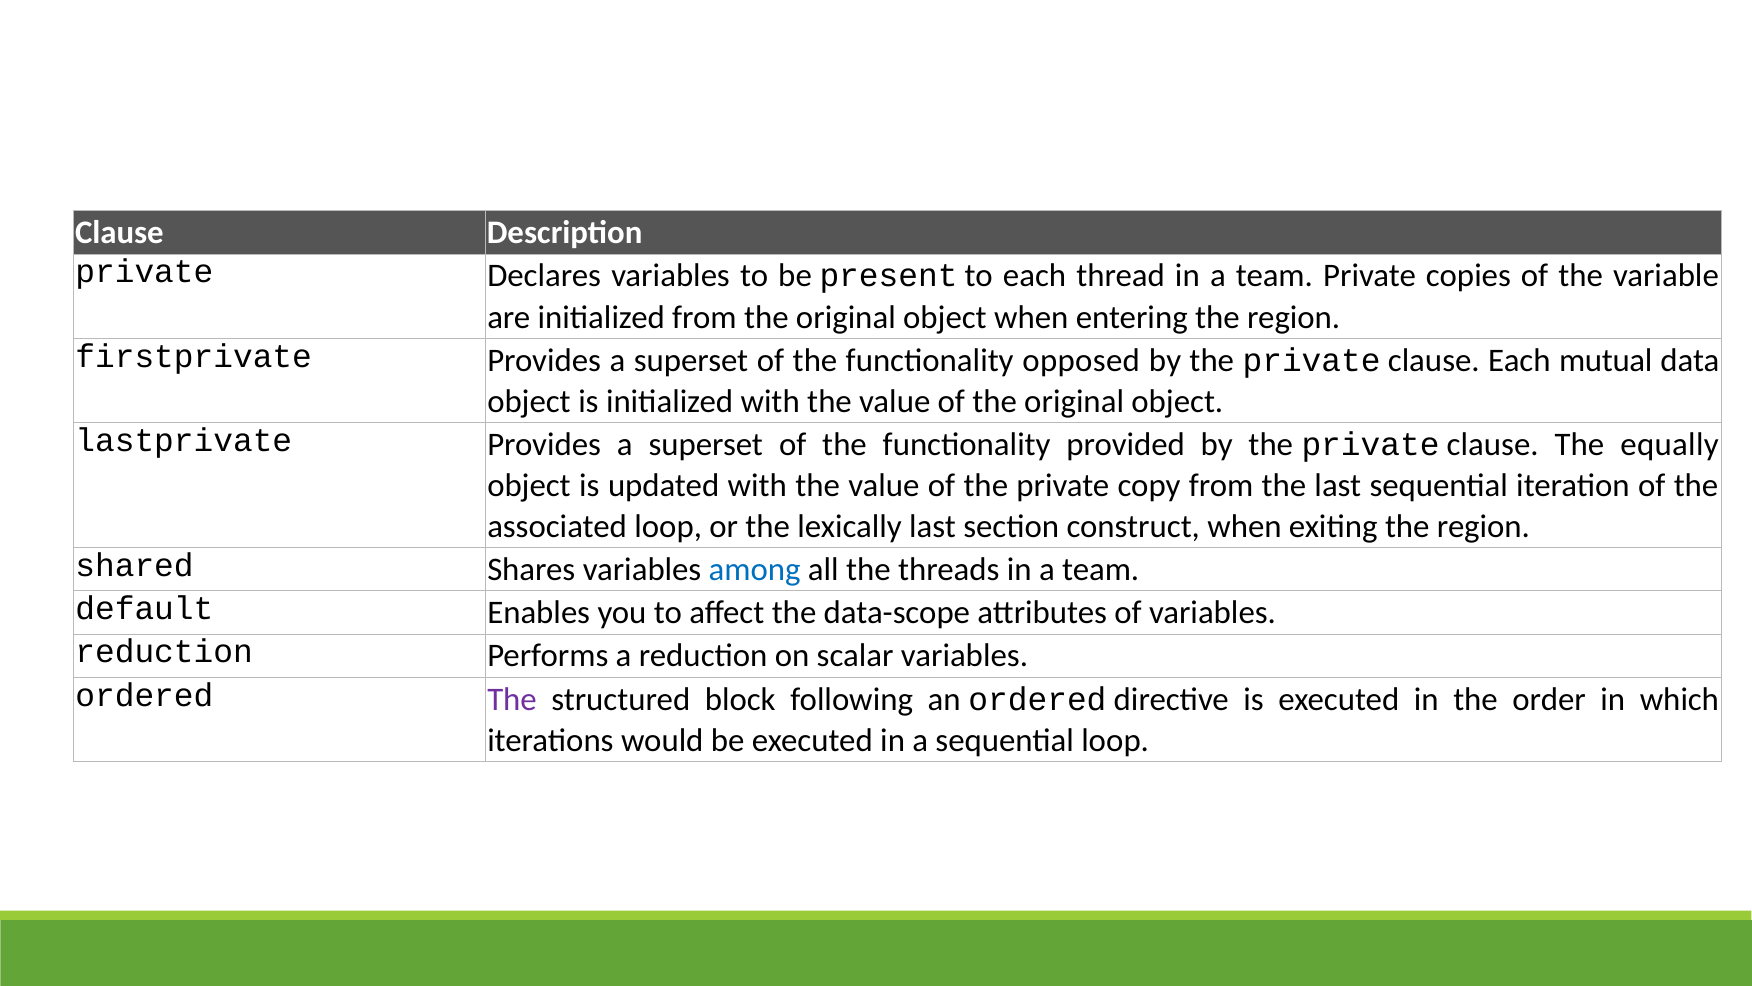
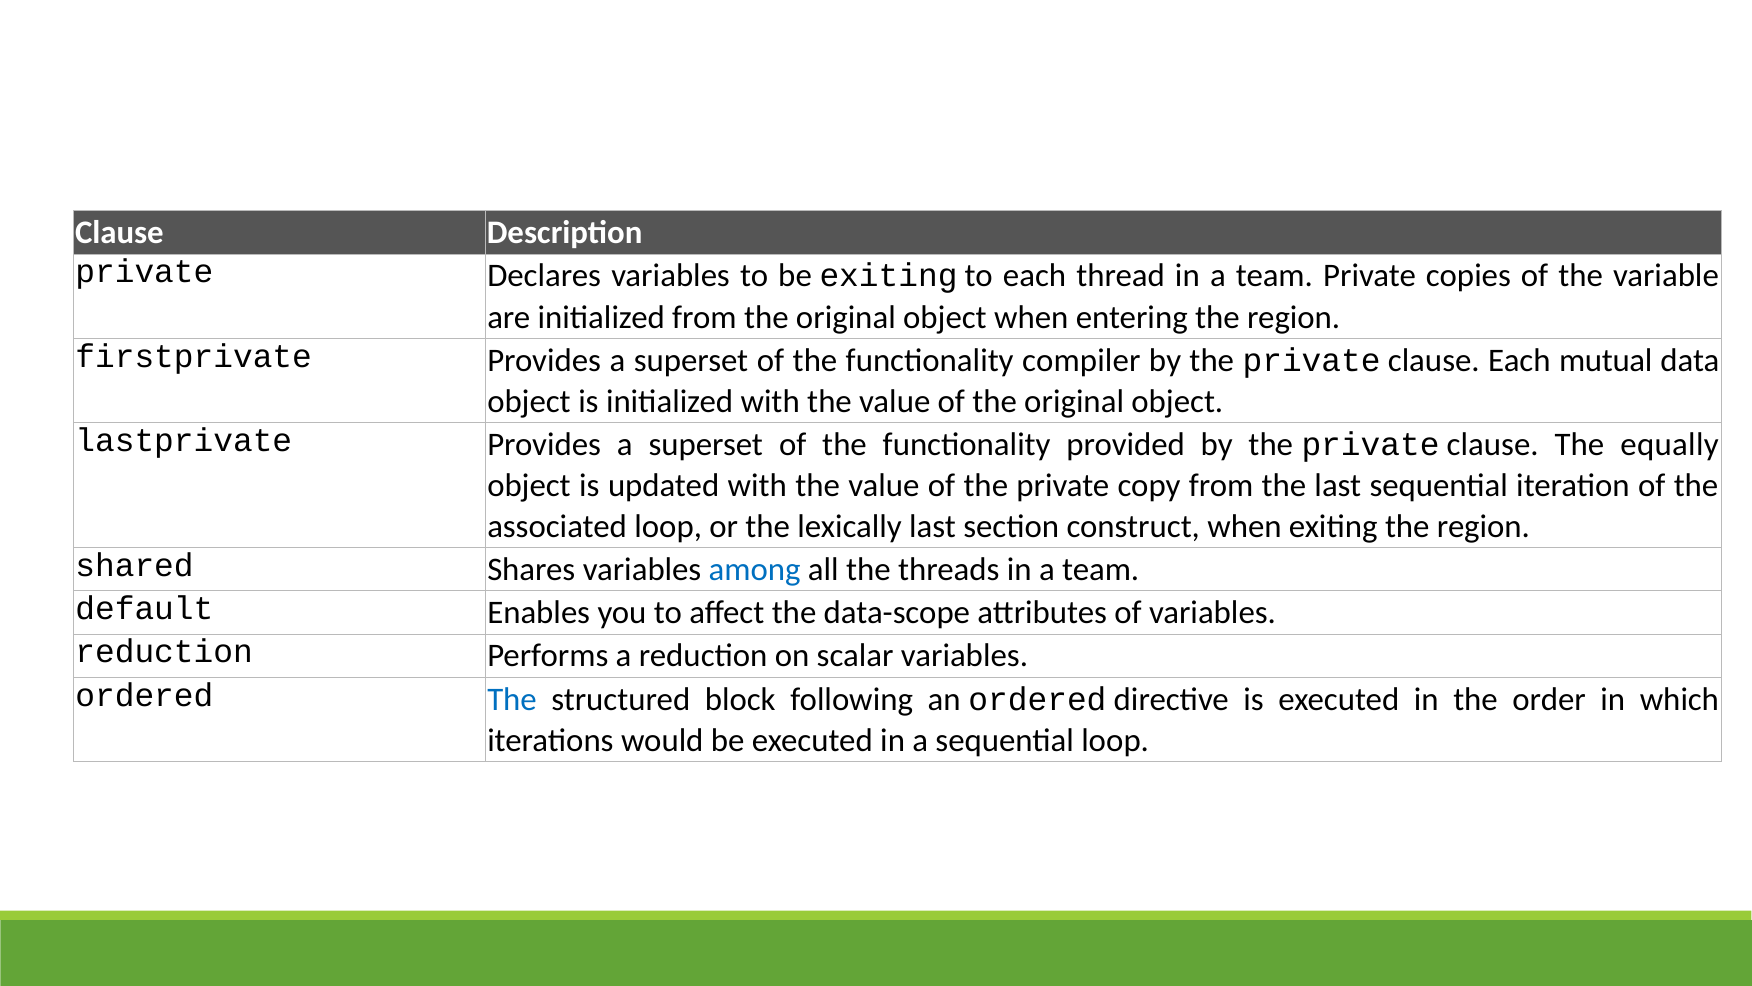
be present: present -> exiting
opposed: opposed -> compiler
The at (512, 699) colour: purple -> blue
